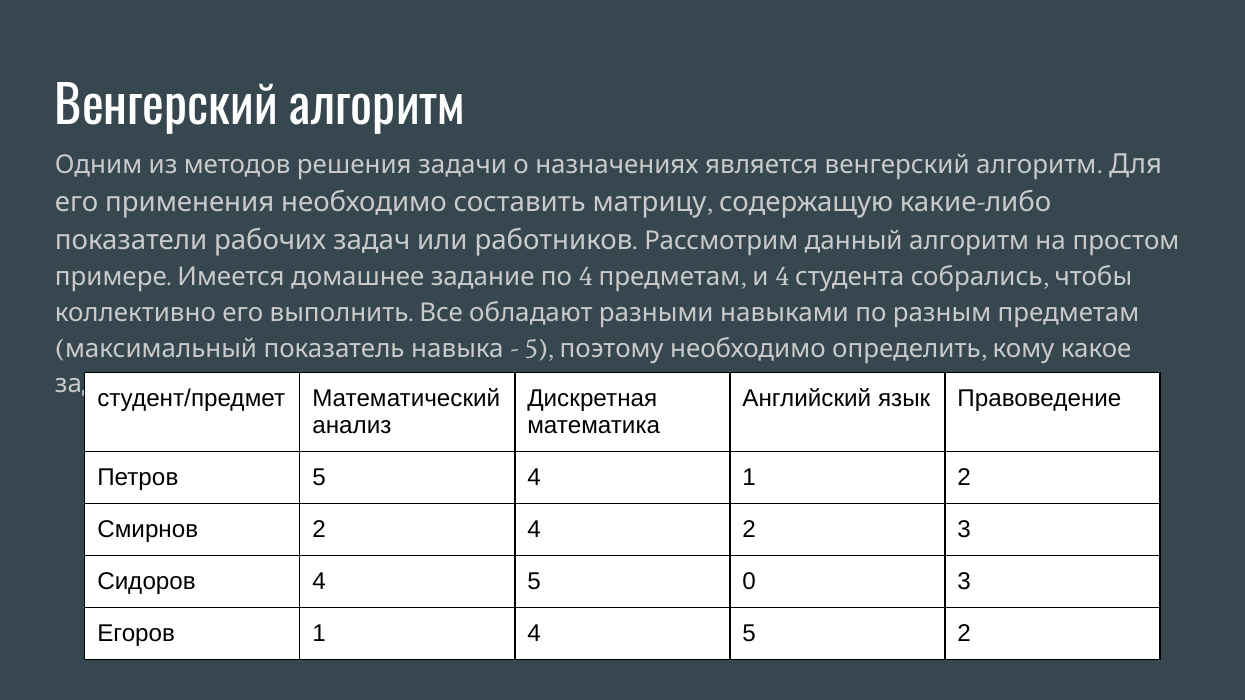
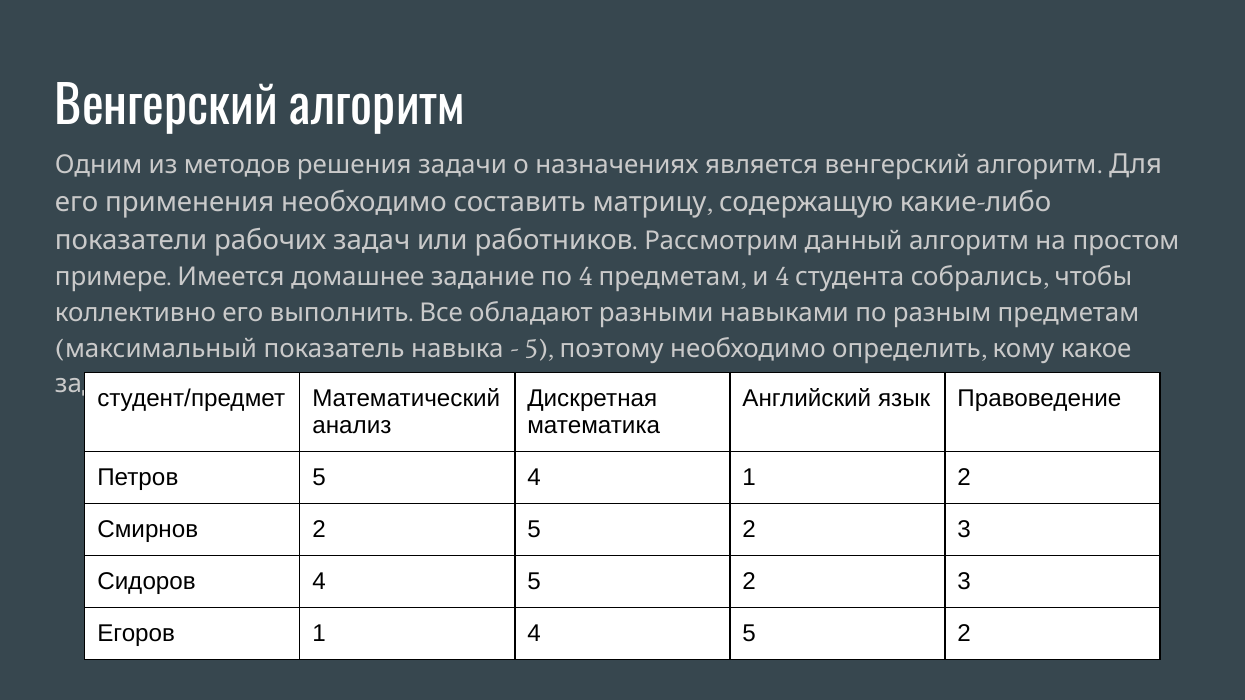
2 4: 4 -> 5
Сидоров 4 5 0: 0 -> 2
